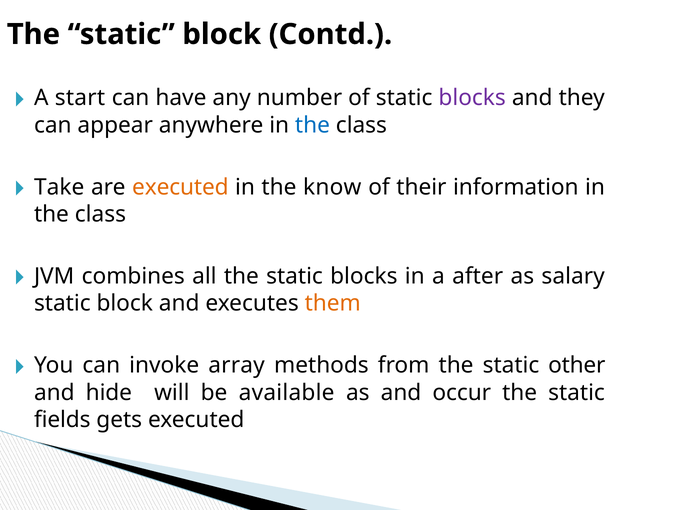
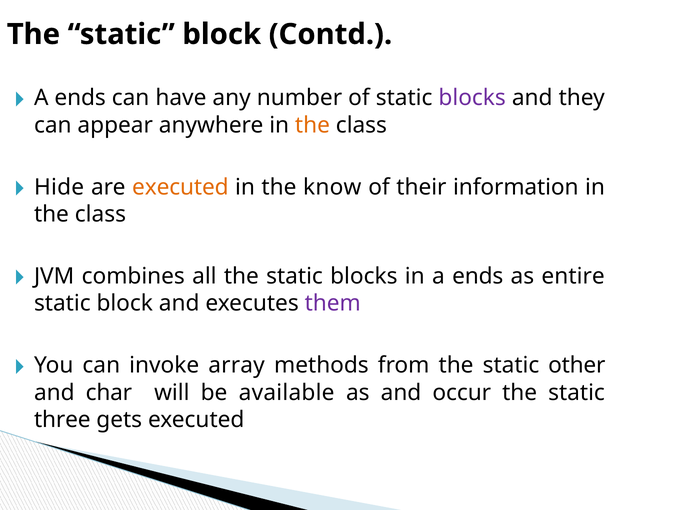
start at (80, 98): start -> ends
the at (312, 125) colour: blue -> orange
Take: Take -> Hide
in a after: after -> ends
salary: salary -> entire
them colour: orange -> purple
hide: hide -> char
fields: fields -> three
